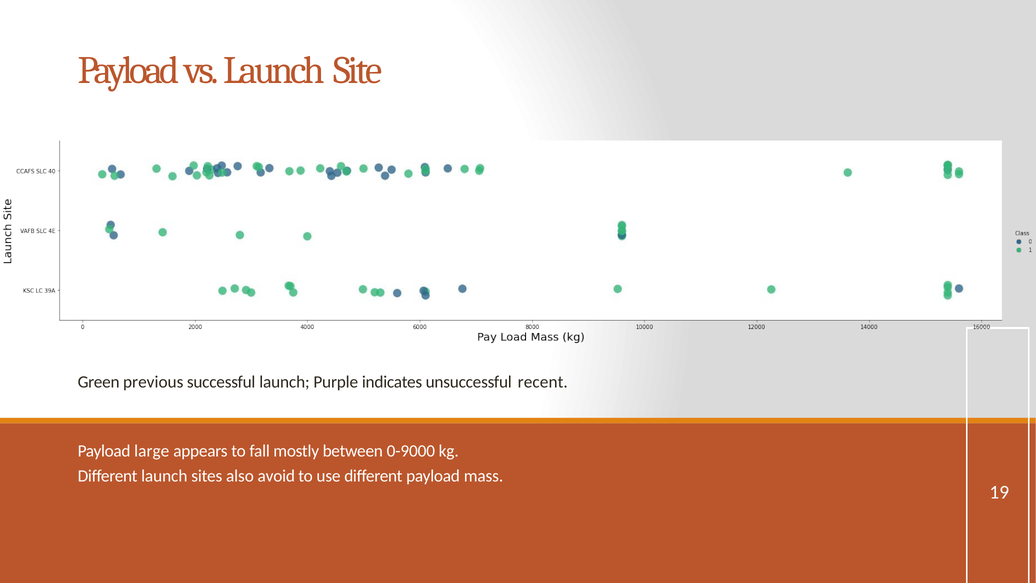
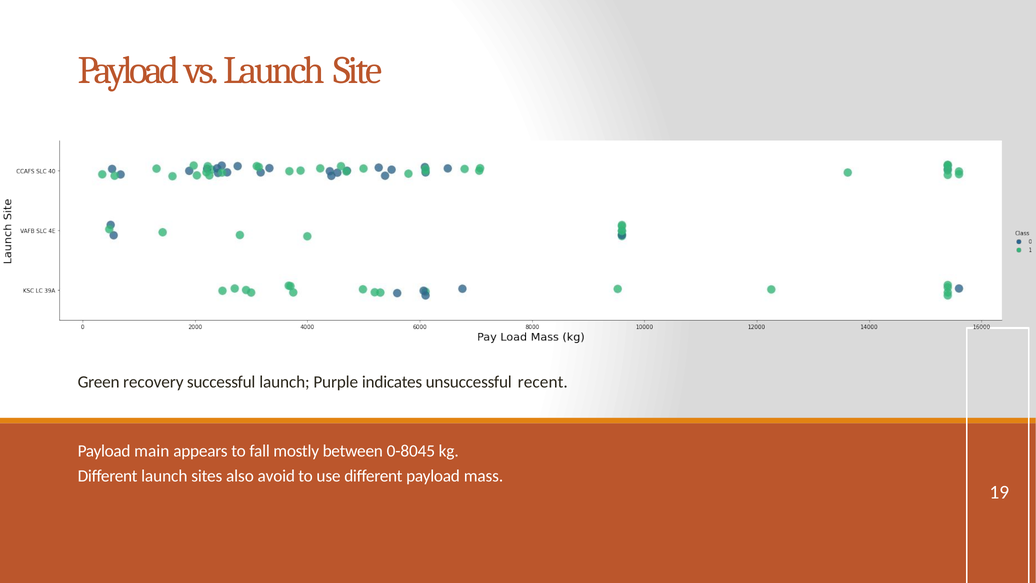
previous: previous -> recovery
large: large -> main
0-9000: 0-9000 -> 0-8045
